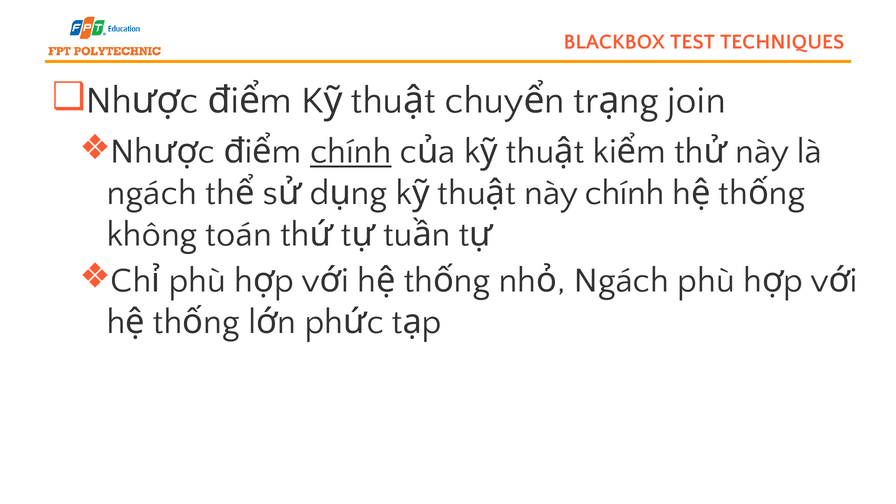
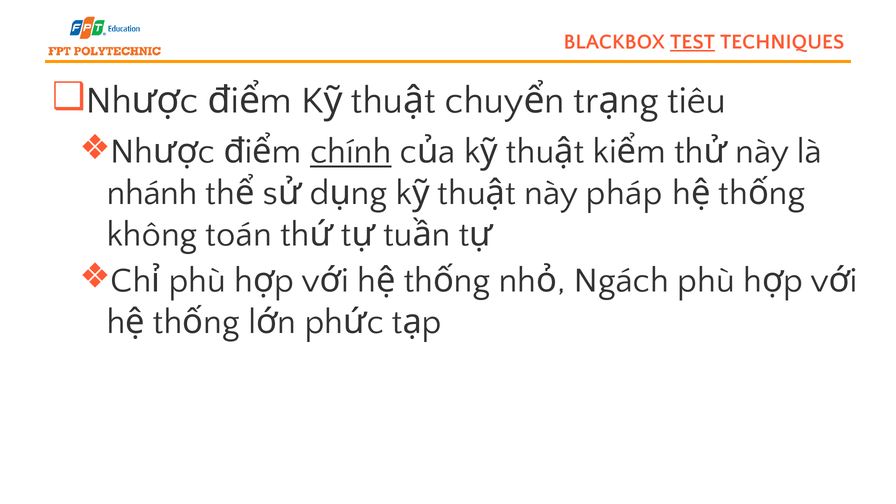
TEST underline: none -> present
join: join -> tiêu
ngách at (152, 193): ngách -> nhánh
này chính: chính -> pháp
